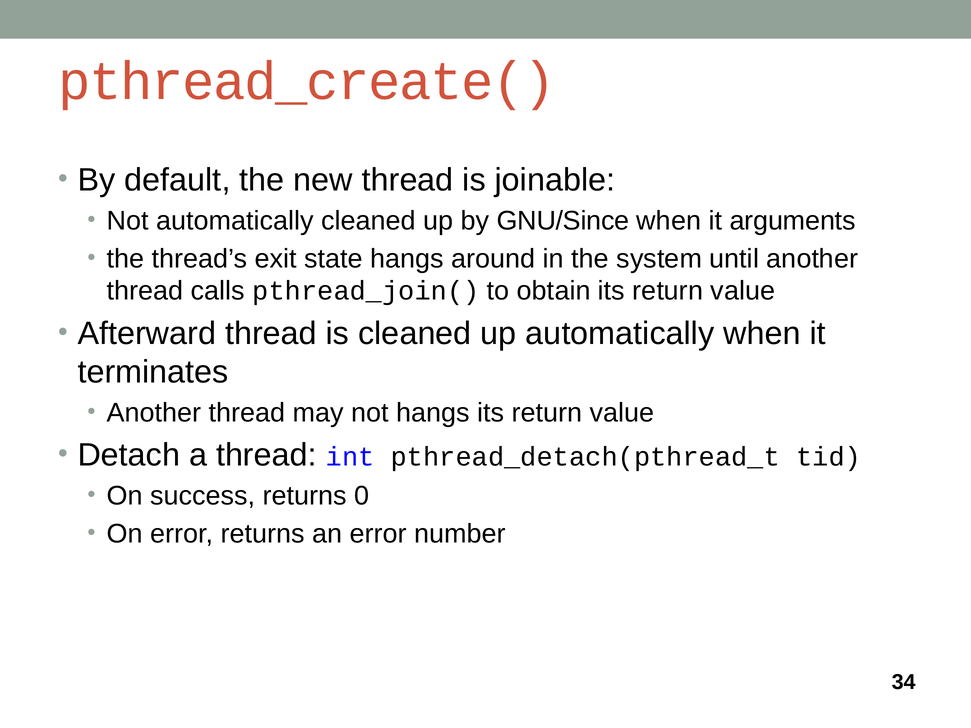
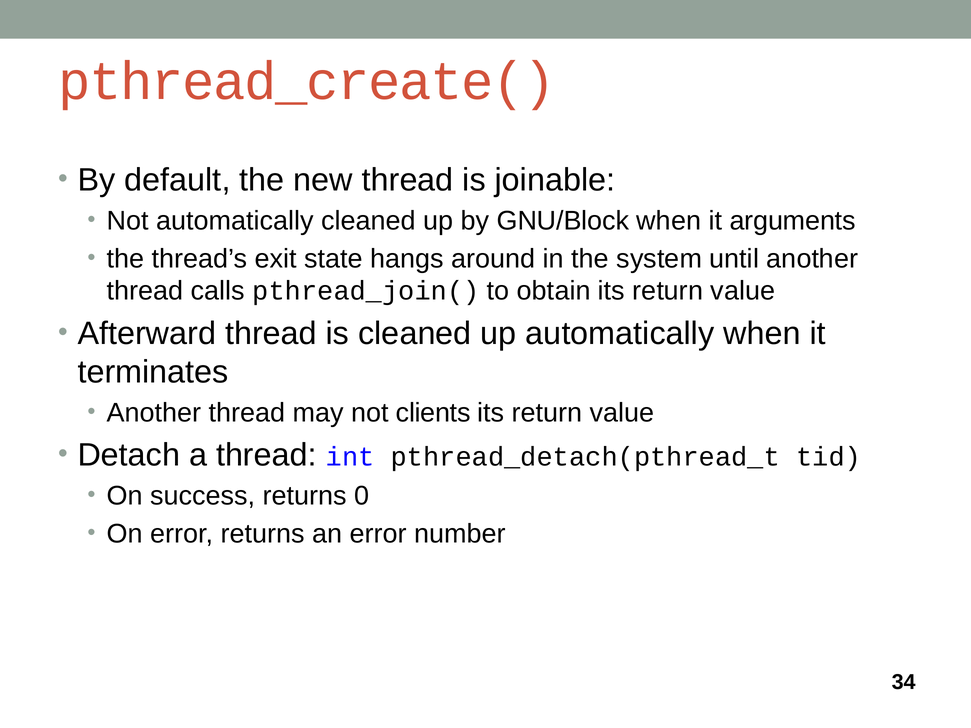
GNU/Since: GNU/Since -> GNU/Block
not hangs: hangs -> clients
